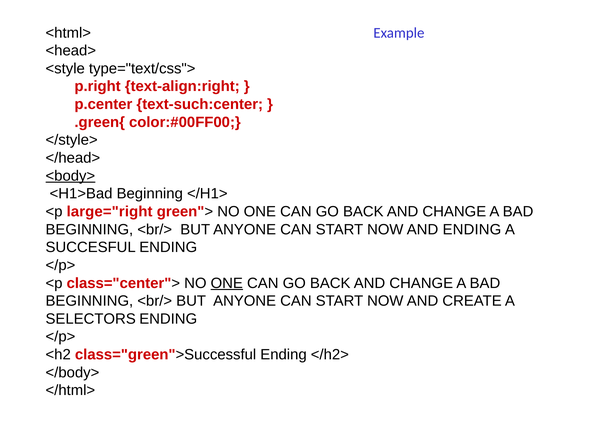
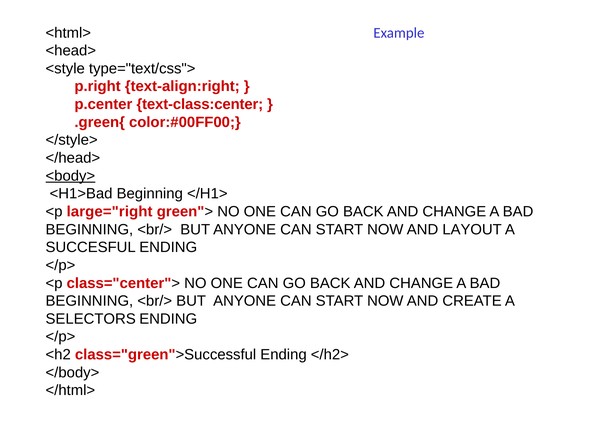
text-such:center: text-such:center -> text-class:center
AND ENDING: ENDING -> LAYOUT
ONE at (227, 283) underline: present -> none
